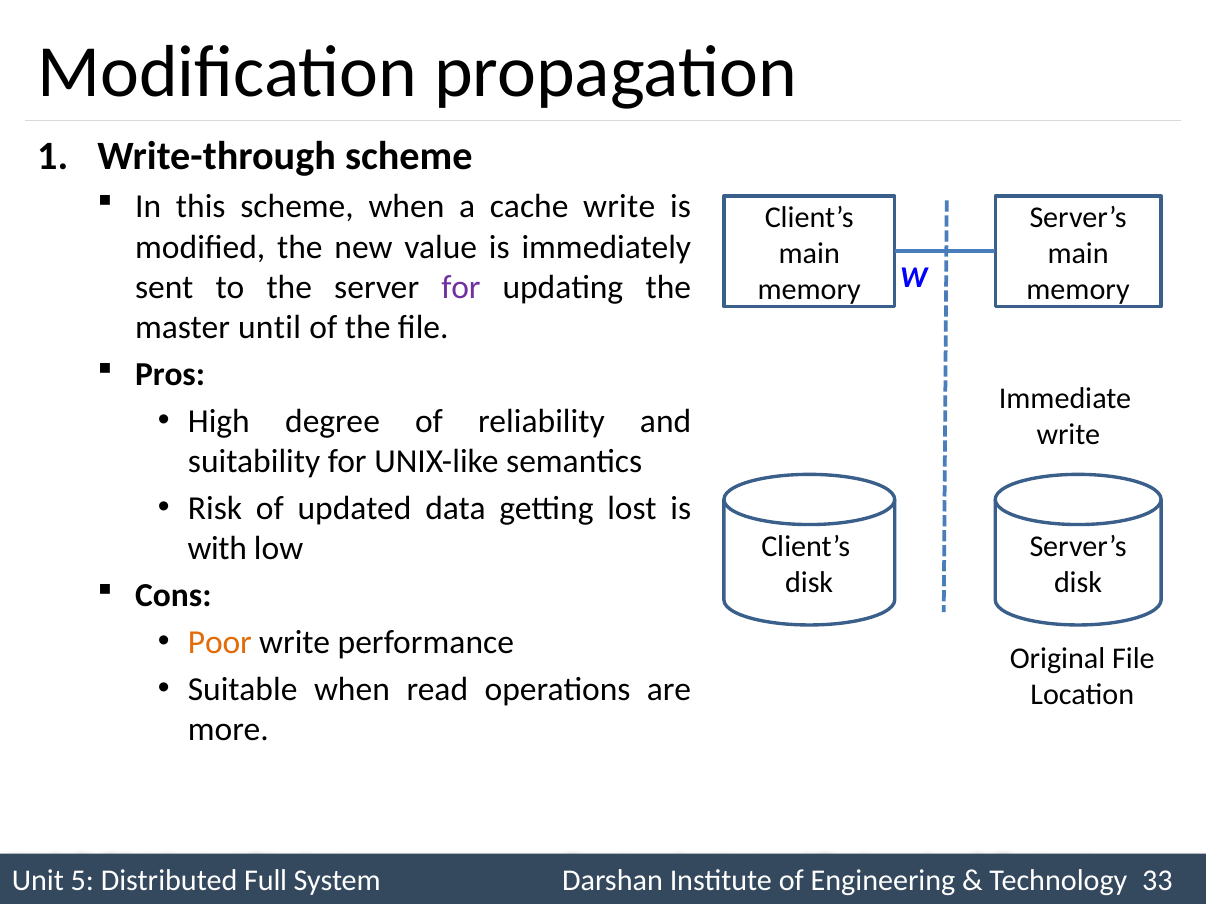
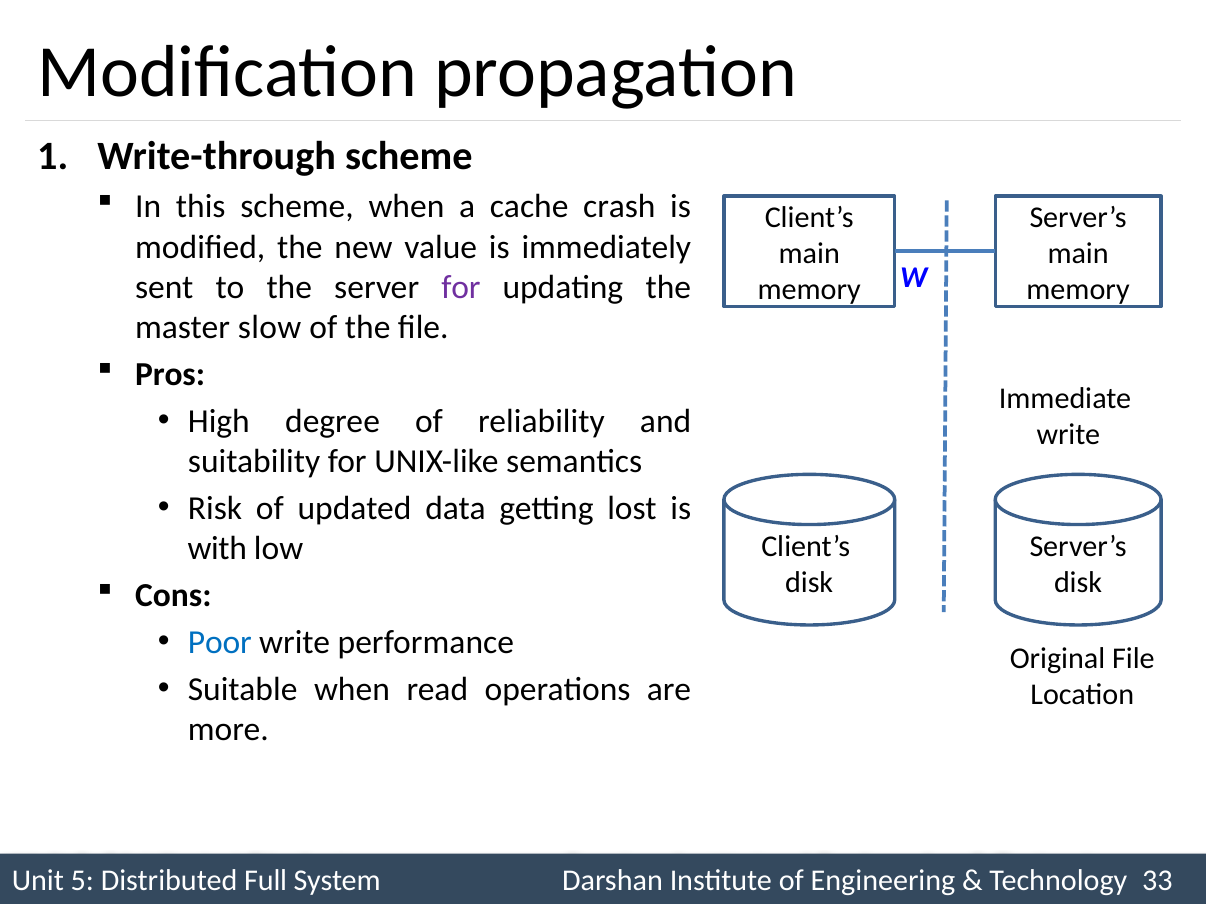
cache write: write -> crash
until: until -> slow
Poor colour: orange -> blue
